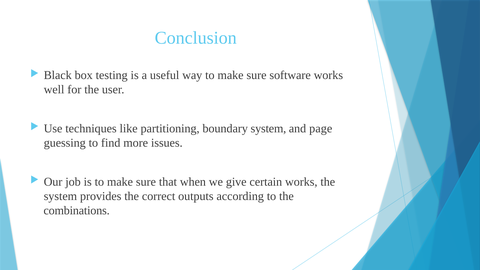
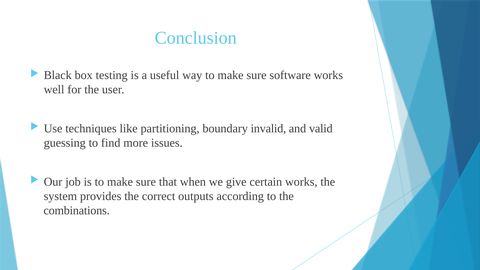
boundary system: system -> invalid
page: page -> valid
